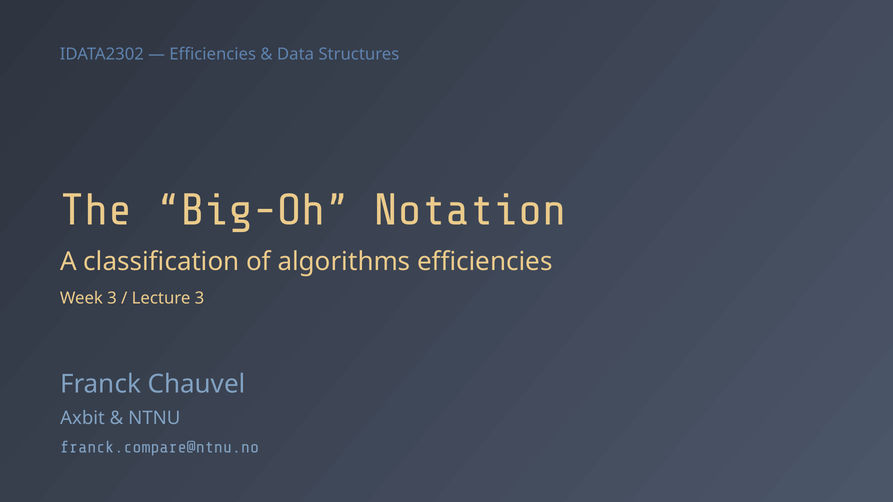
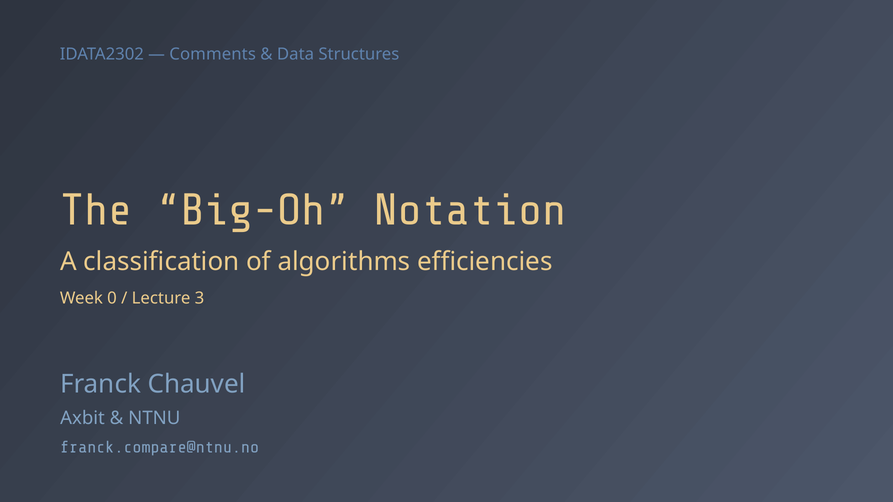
Efficiencies at (213, 54): Efficiencies -> Comments
Week 3: 3 -> 0
